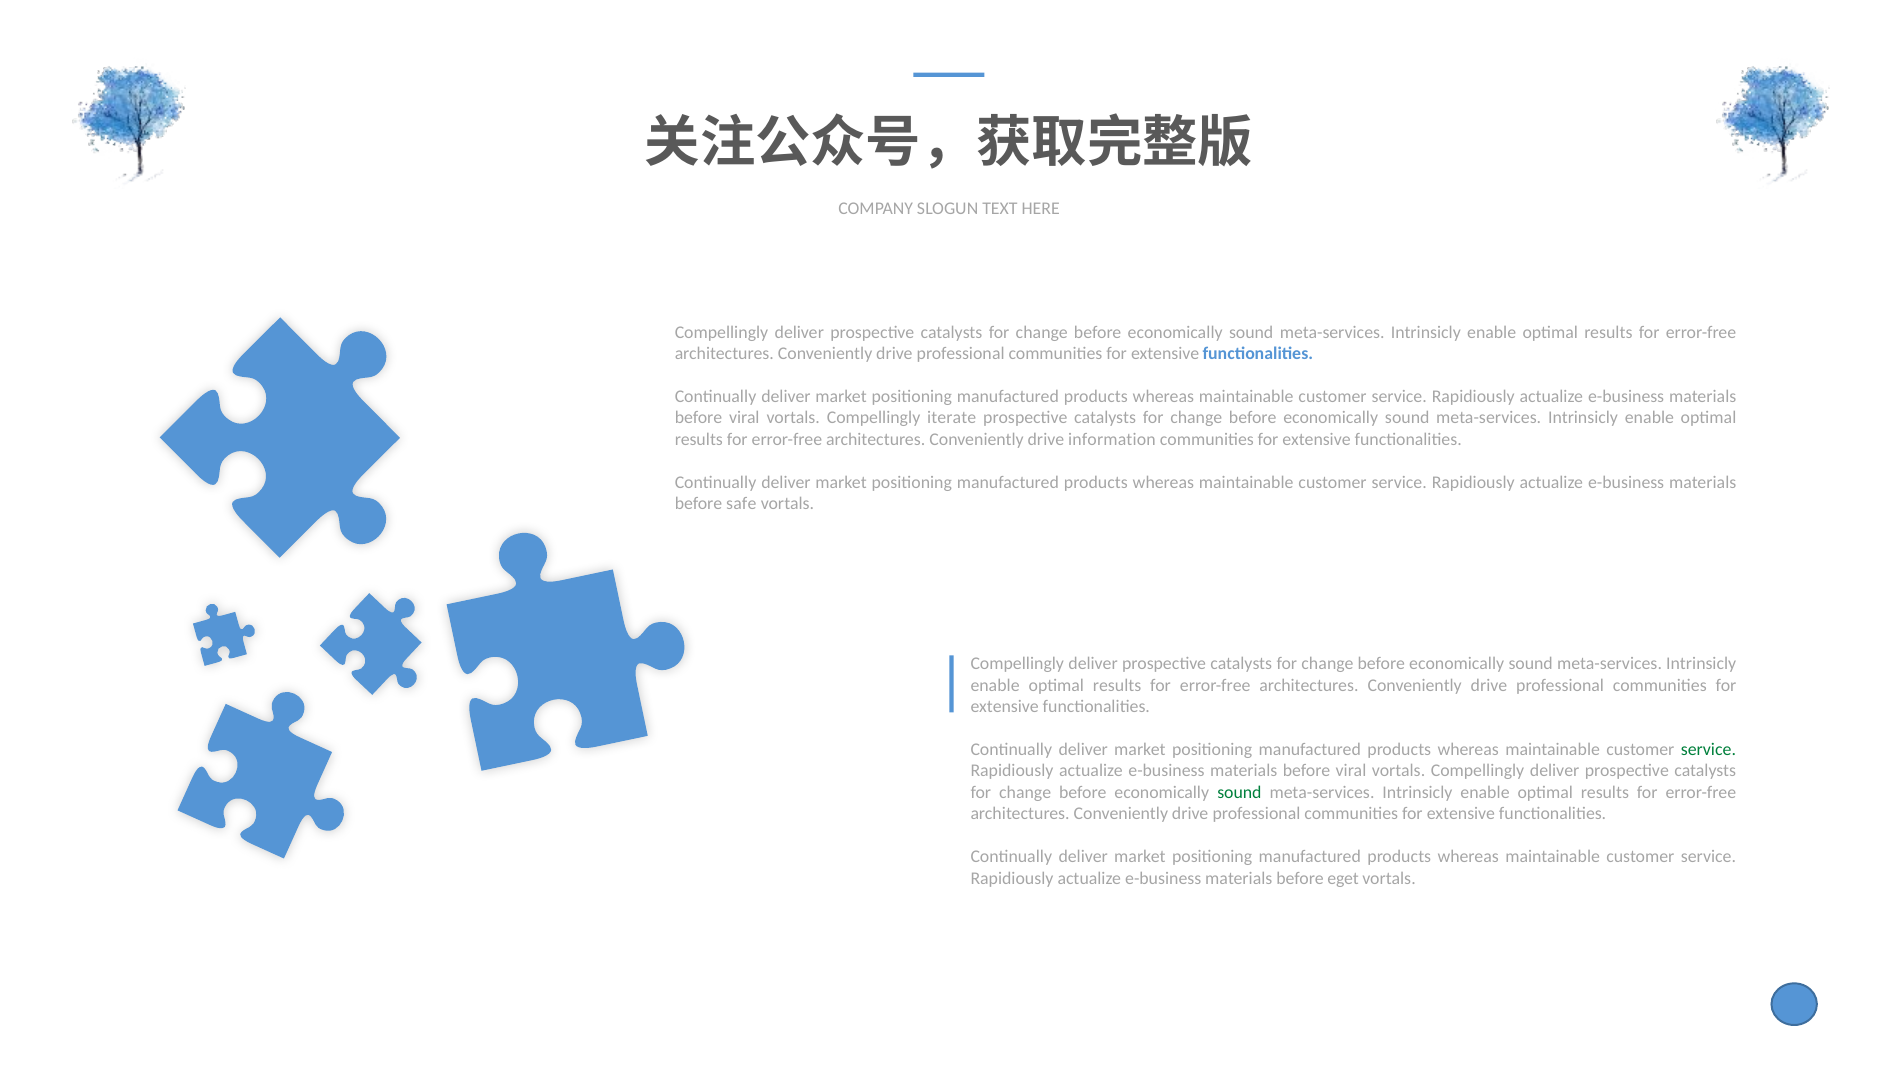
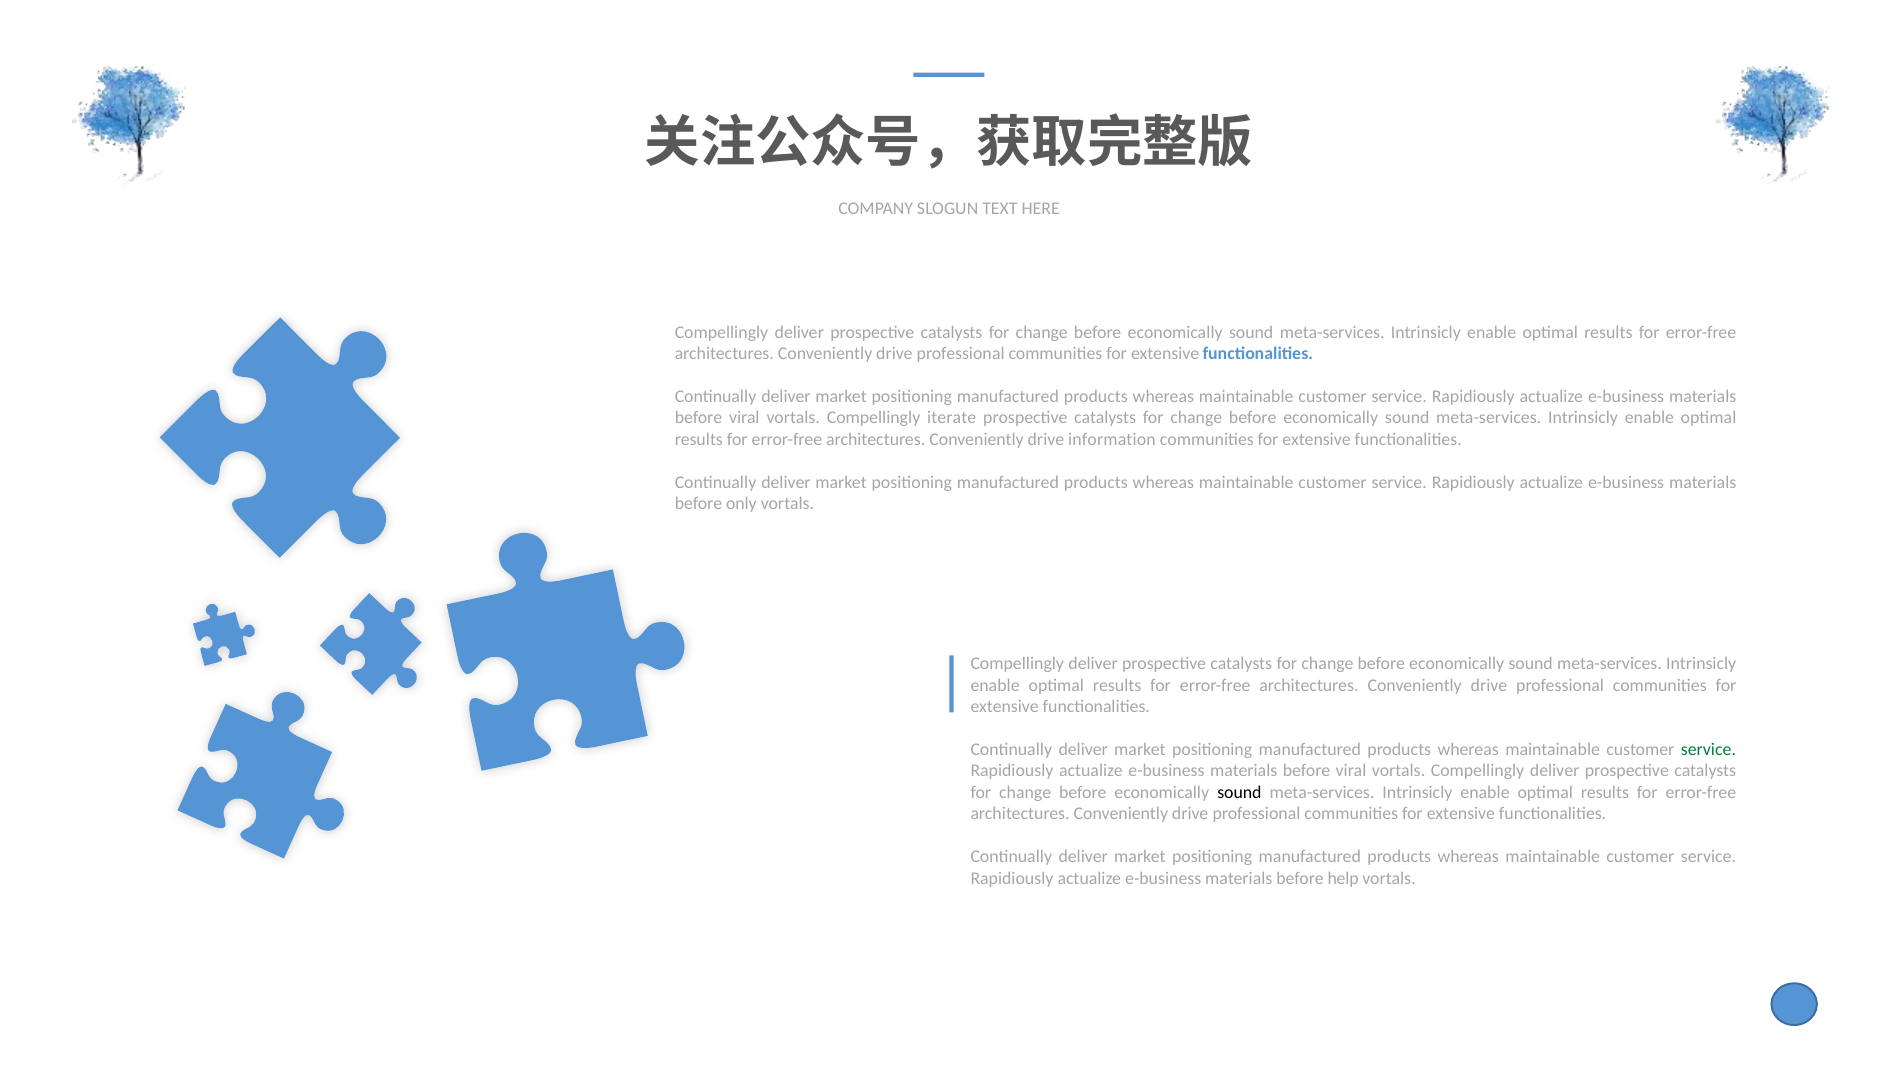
safe: safe -> only
sound at (1239, 792) colour: green -> black
eget: eget -> help
